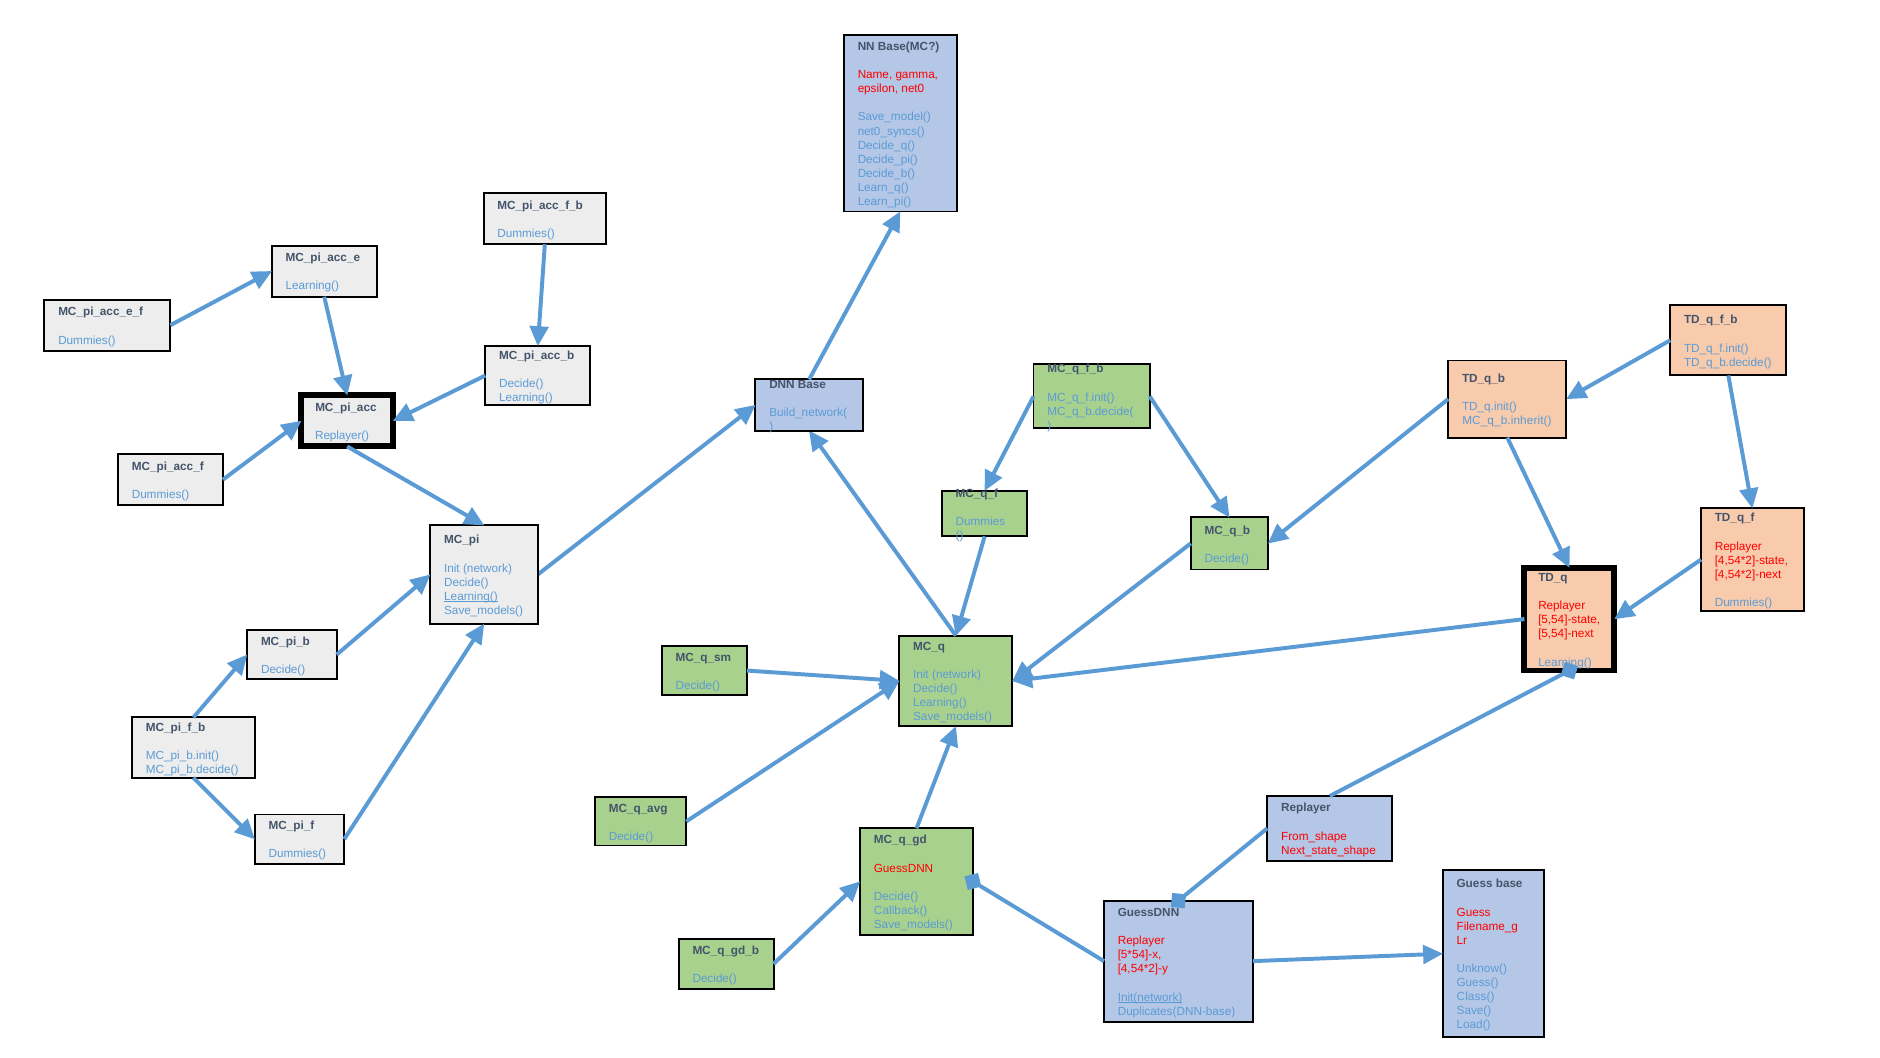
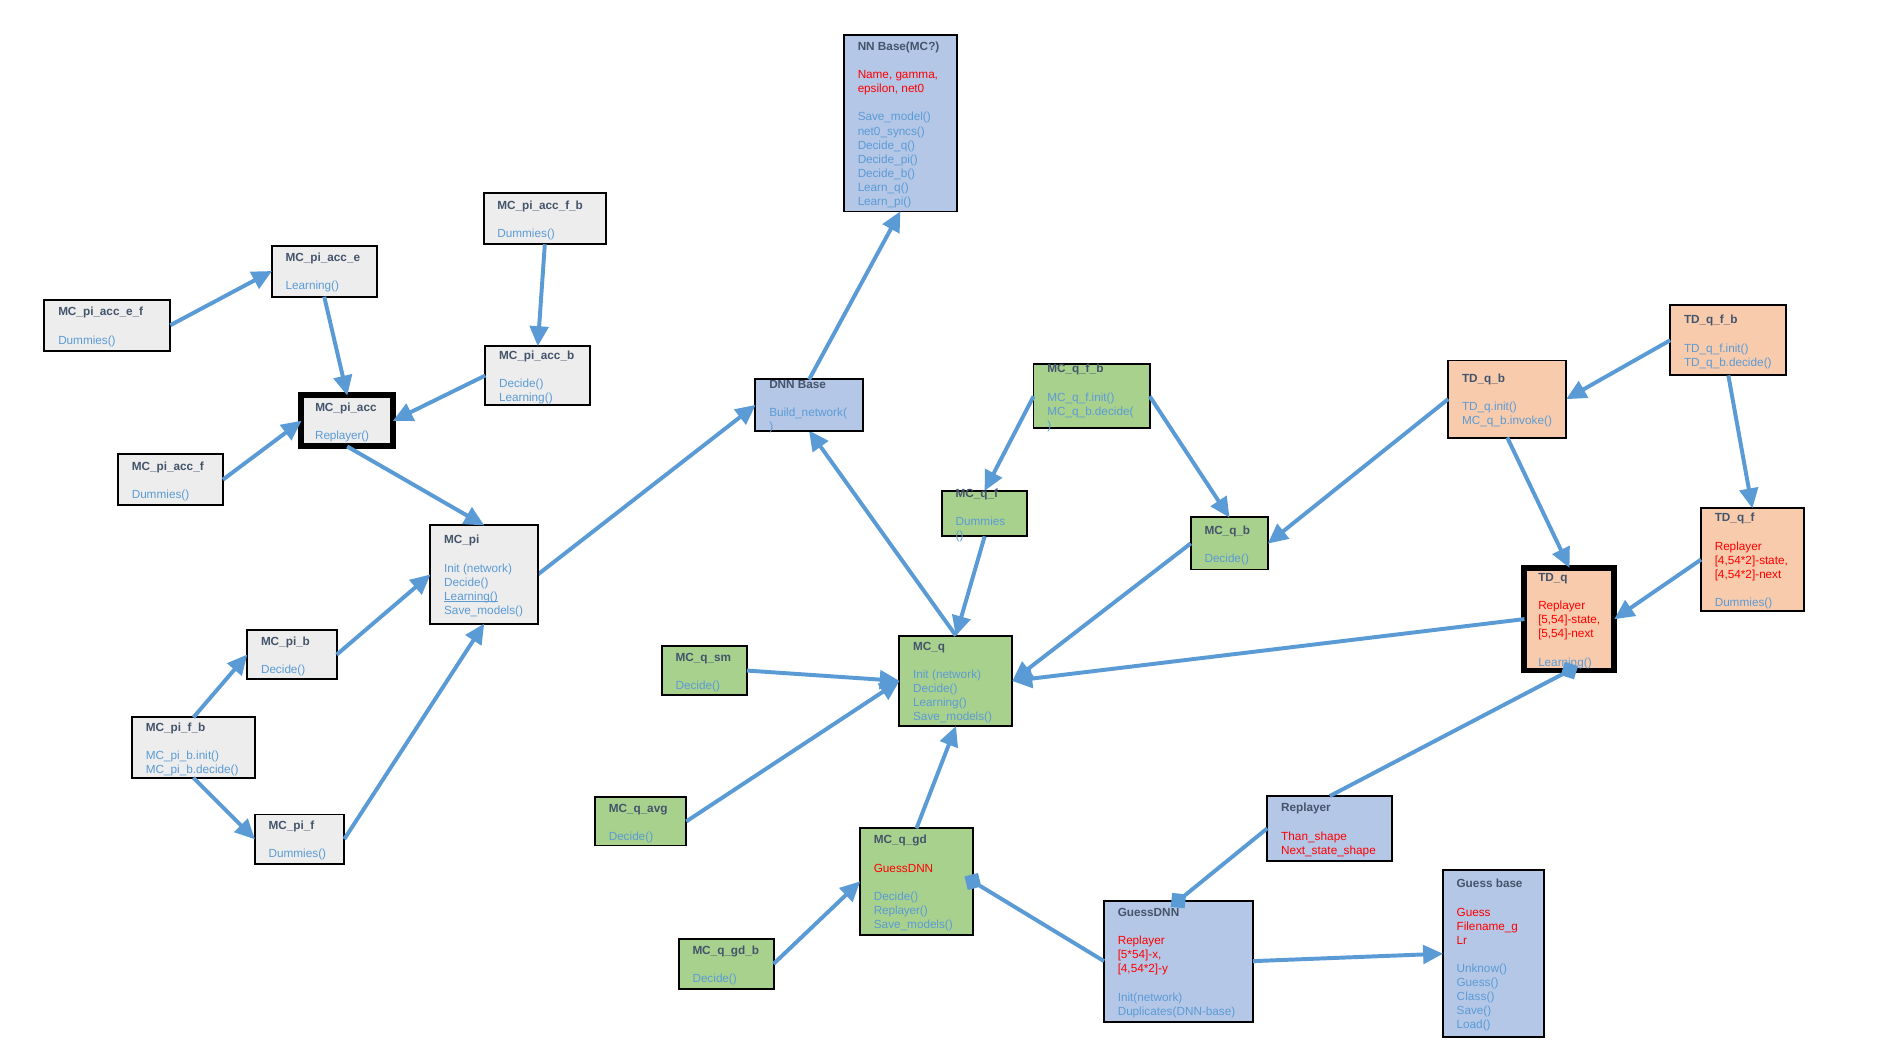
MC_q_b.inherit(: MC_q_b.inherit( -> MC_q_b.invoke(
From_shape: From_shape -> Than_shape
Callback( at (901, 910): Callback( -> Replayer(
Init(network underline: present -> none
